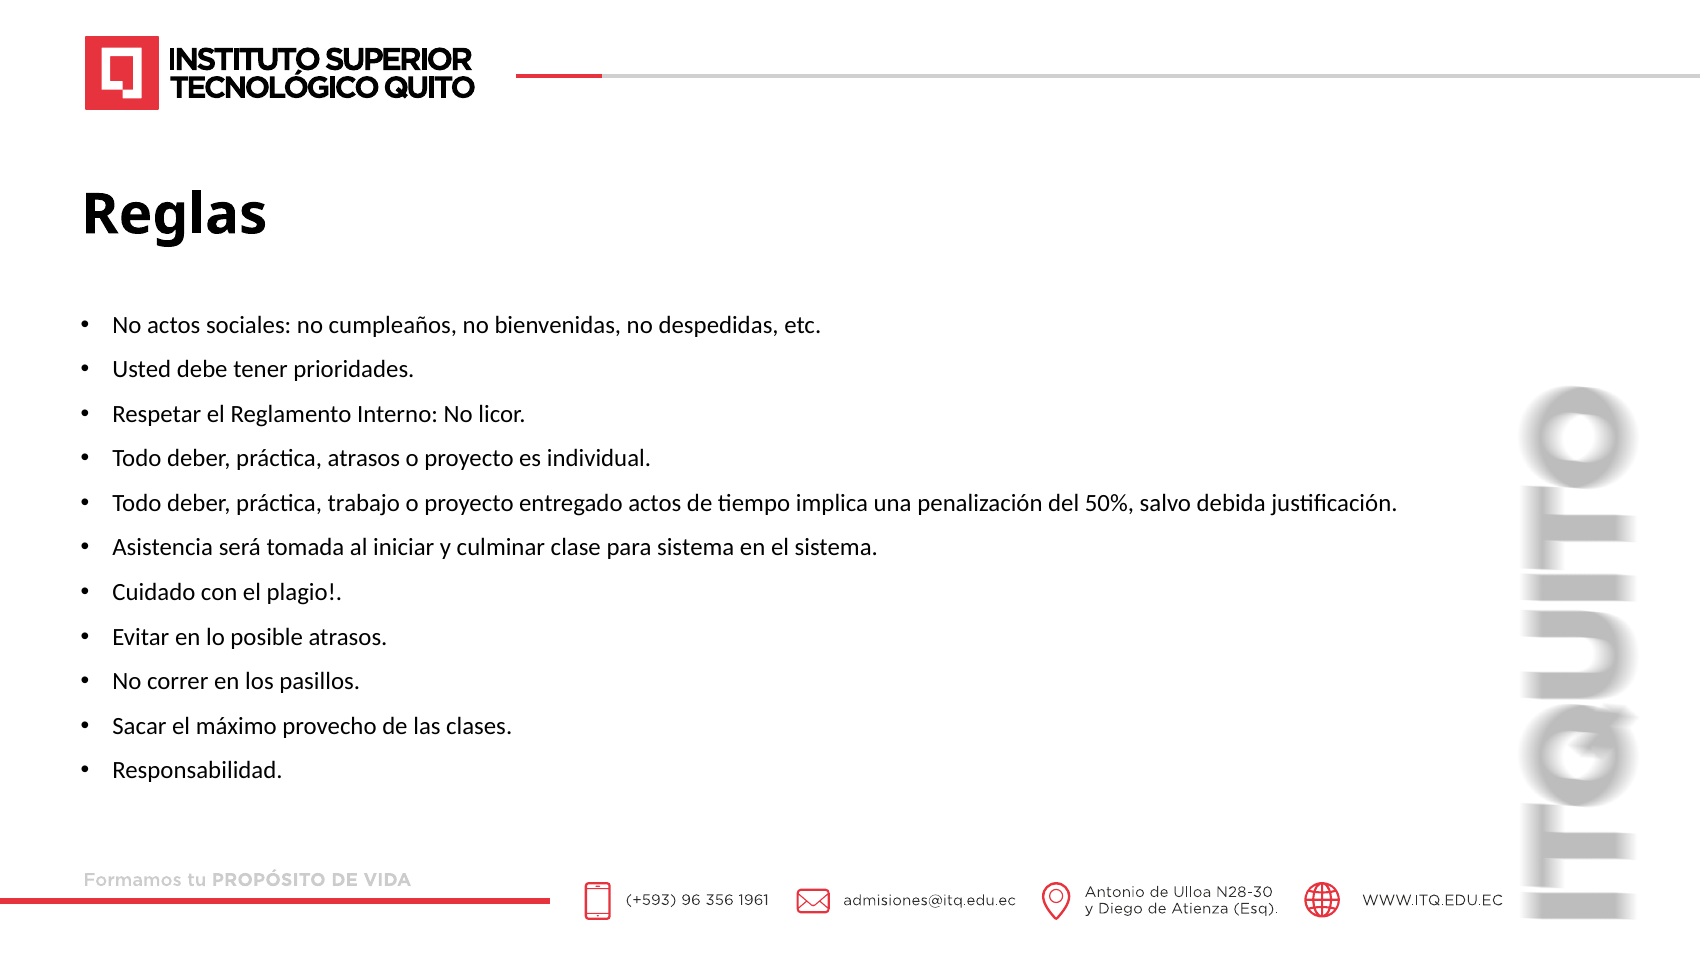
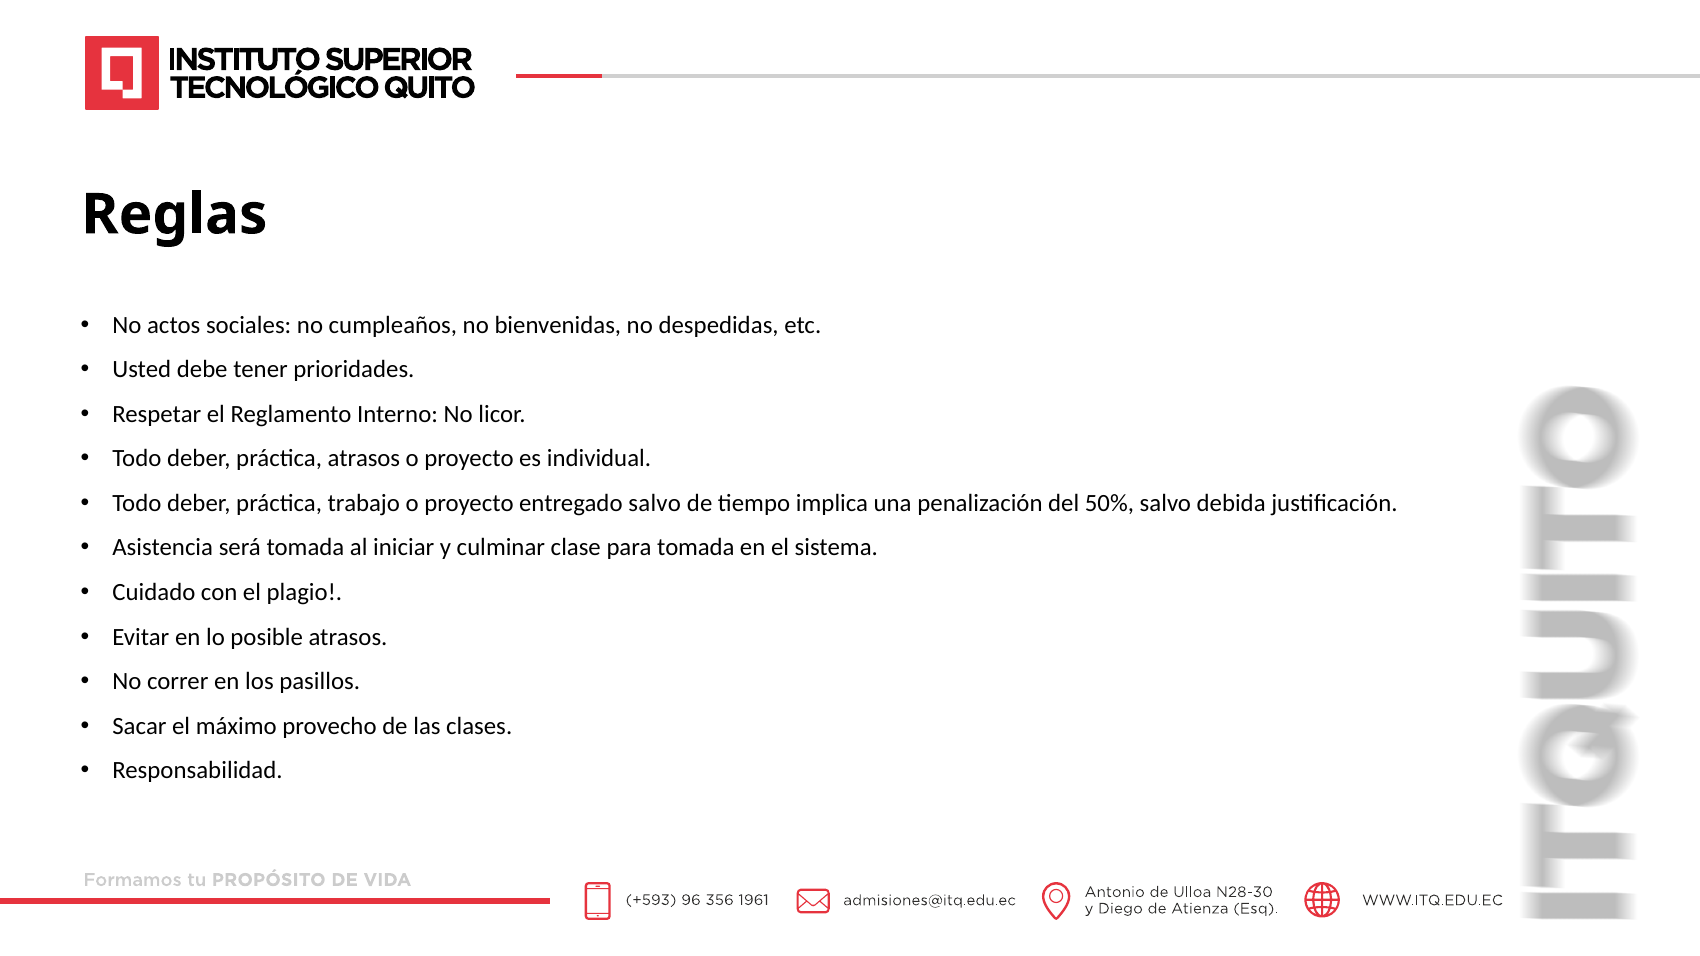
entregado actos: actos -> salvo
para sistema: sistema -> tomada
